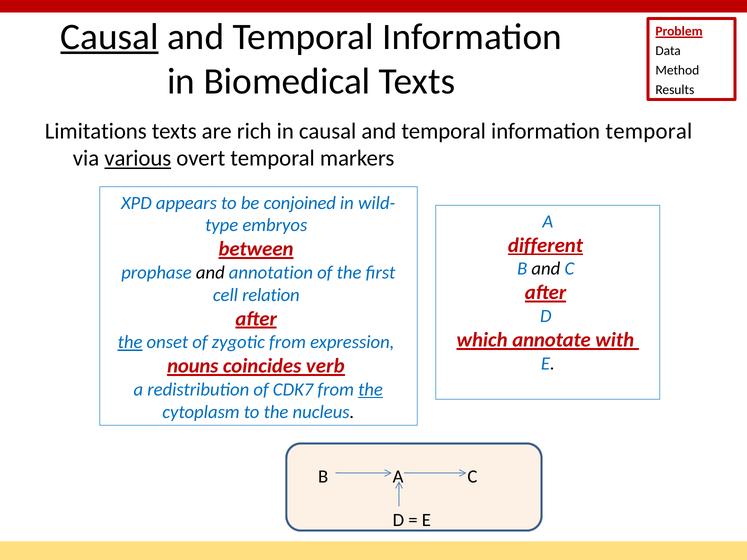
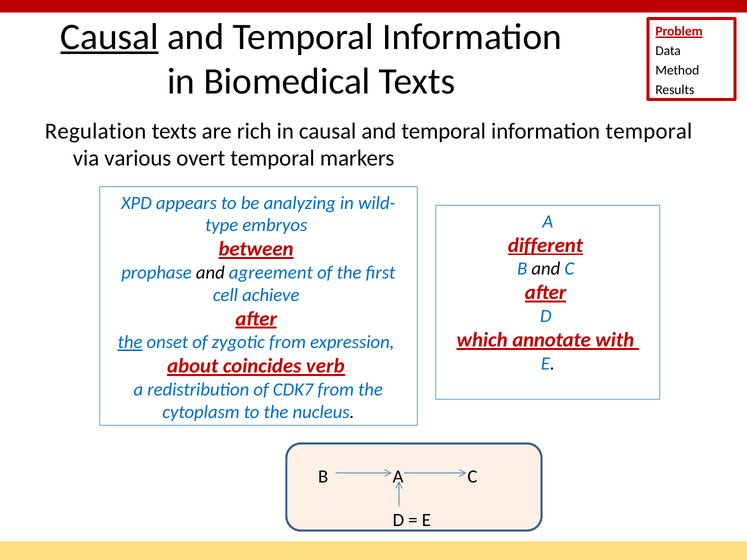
Limitations: Limitations -> Regulation
various underline: present -> none
conjoined: conjoined -> analyzing
annotation: annotation -> agreement
relation: relation -> achieve
nouns: nouns -> about
the at (370, 390) underline: present -> none
